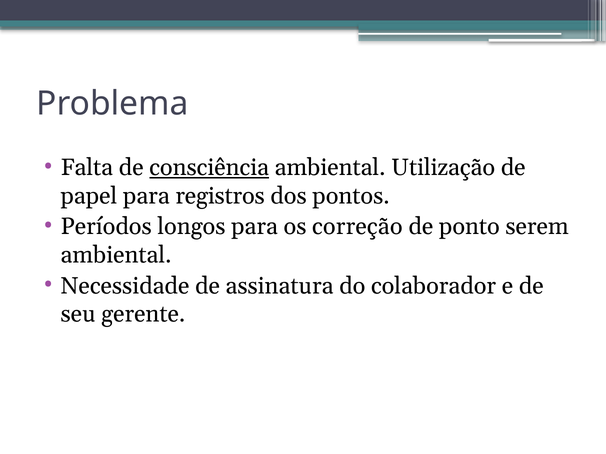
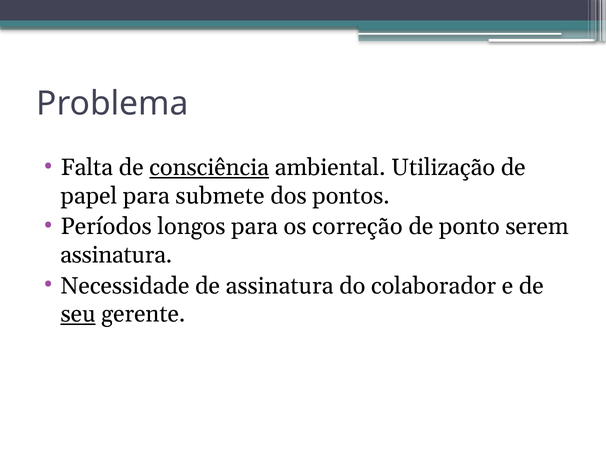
registros: registros -> submete
ambiental at (116, 255): ambiental -> assinatura
seu underline: none -> present
